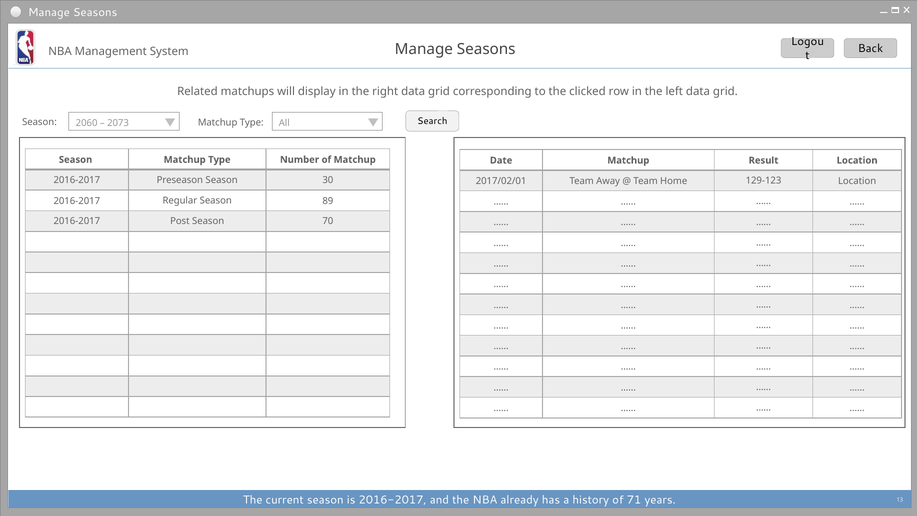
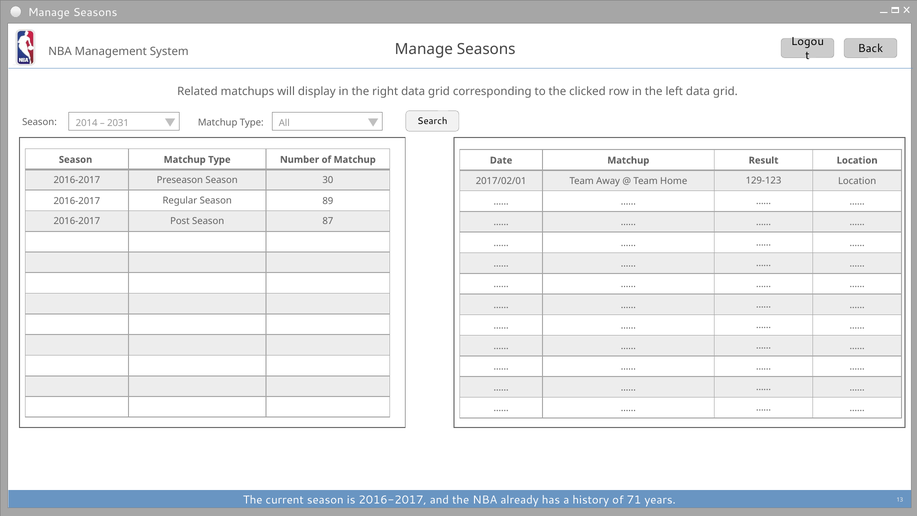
2060: 2060 -> 2014
2073: 2073 -> 2031
70: 70 -> 87
